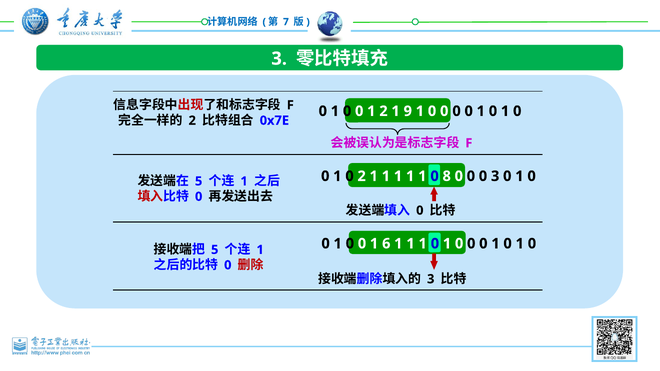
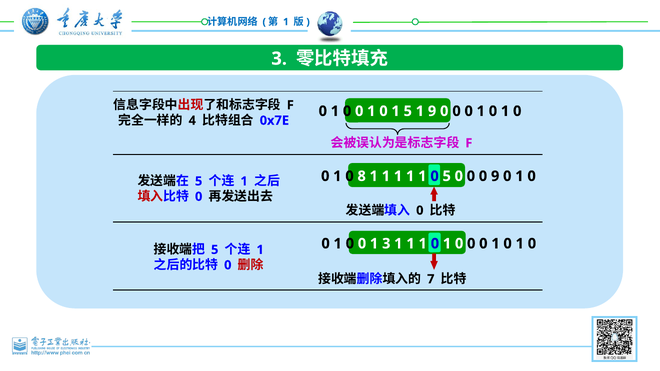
7 at (286, 22): 7 -> 1
2 at (383, 111): 2 -> 0
1 9: 9 -> 5
0 at (432, 111): 0 -> 9
2 at (192, 121): 2 -> 4
0 2: 2 -> 8
0 8: 8 -> 5
0 3: 3 -> 9
1 6: 6 -> 3
3 at (431, 279): 3 -> 7
